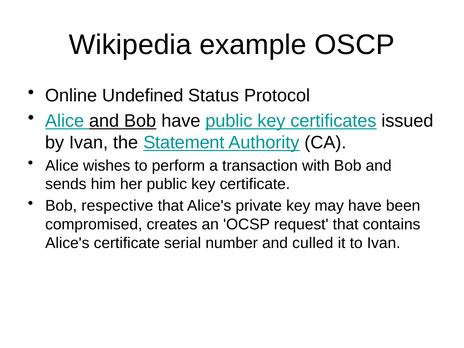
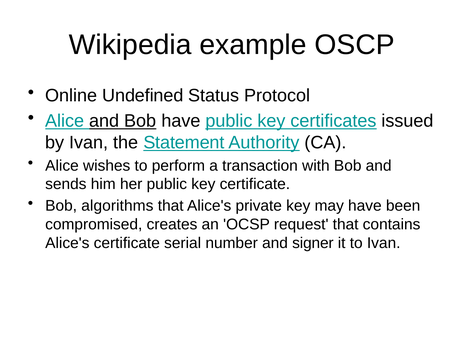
respective: respective -> algorithms
culled: culled -> signer
